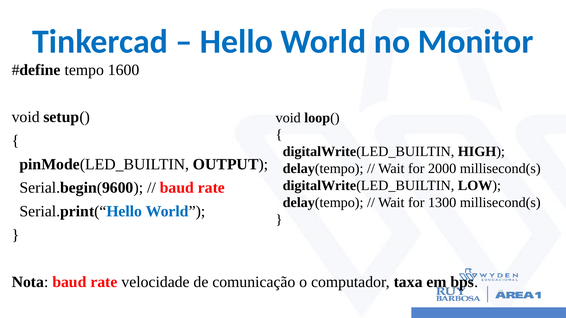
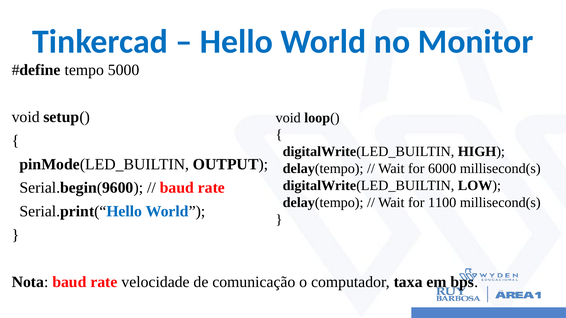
1600: 1600 -> 5000
2000: 2000 -> 6000
1300: 1300 -> 1100
